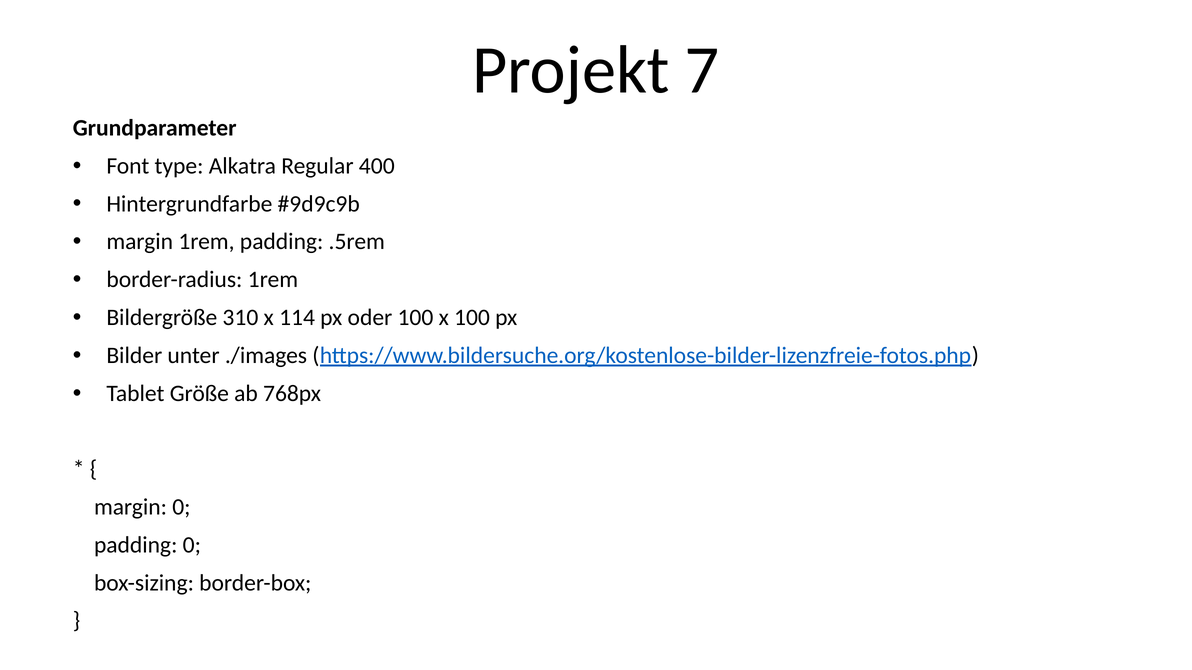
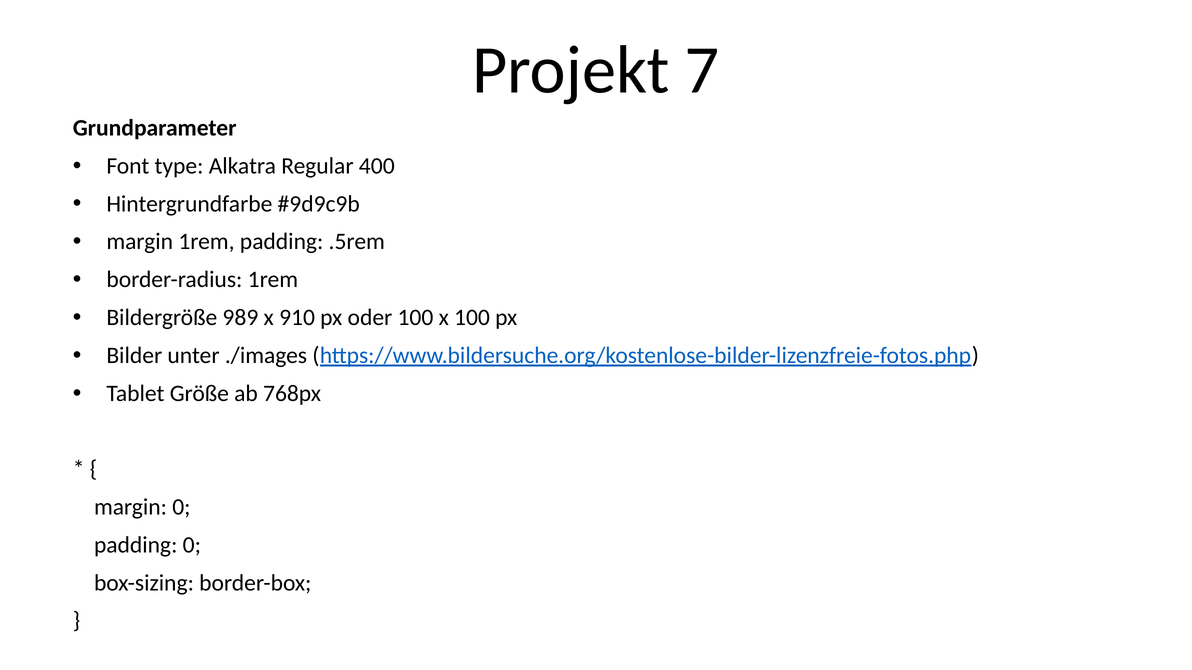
310: 310 -> 989
114: 114 -> 910
